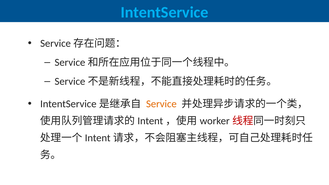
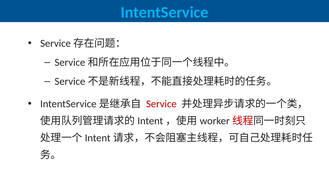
Service colour: orange -> red
